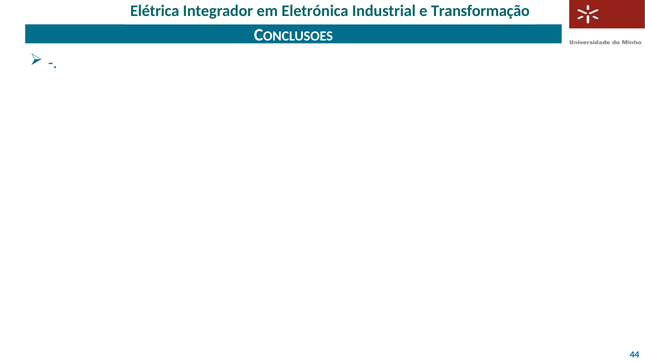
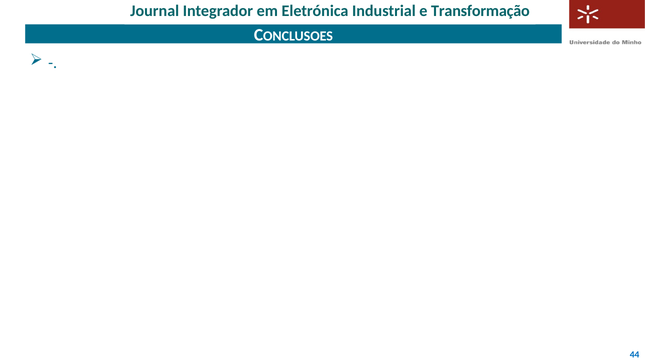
Elétrica: Elétrica -> Journal
